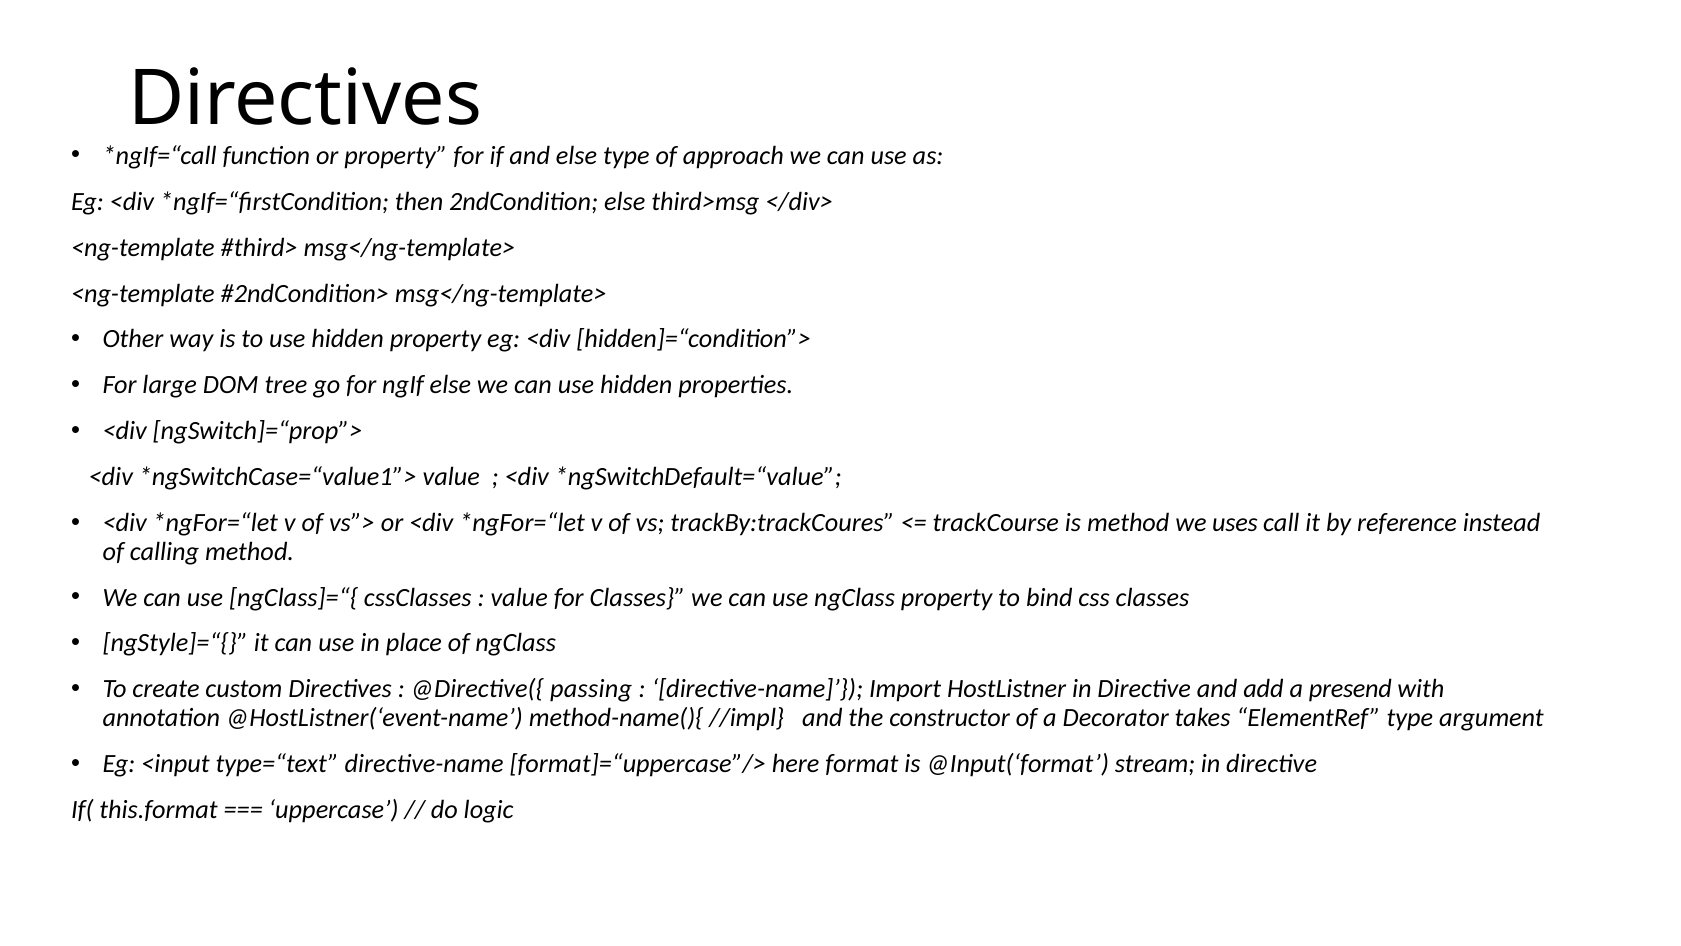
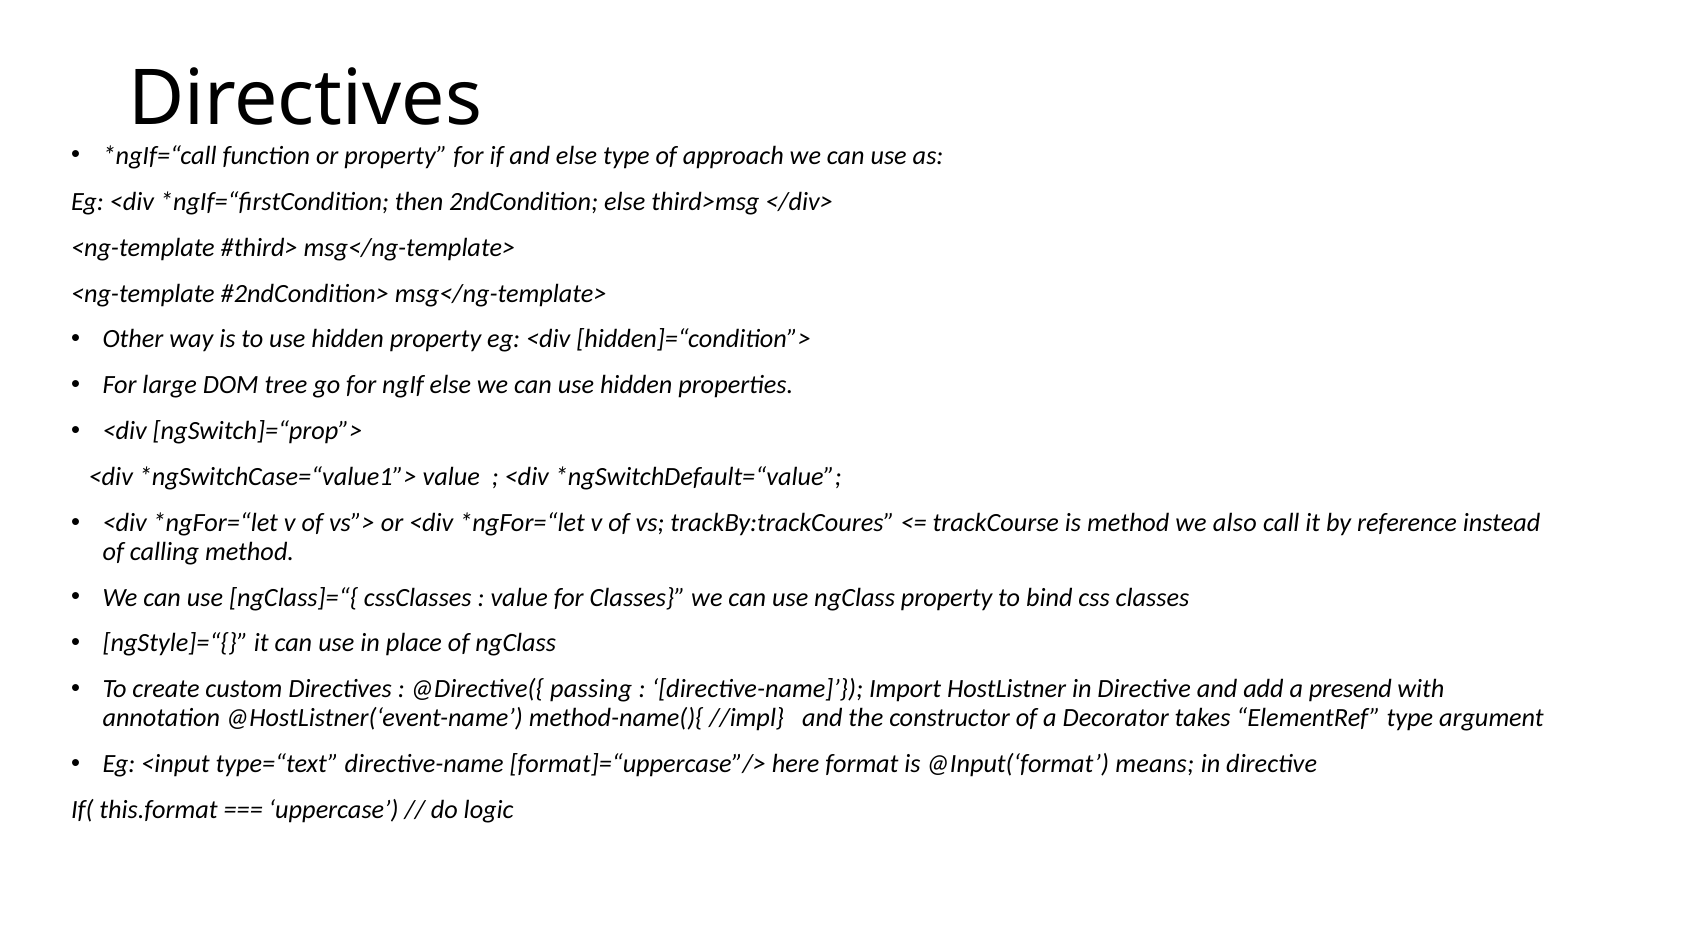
uses: uses -> also
stream: stream -> means
